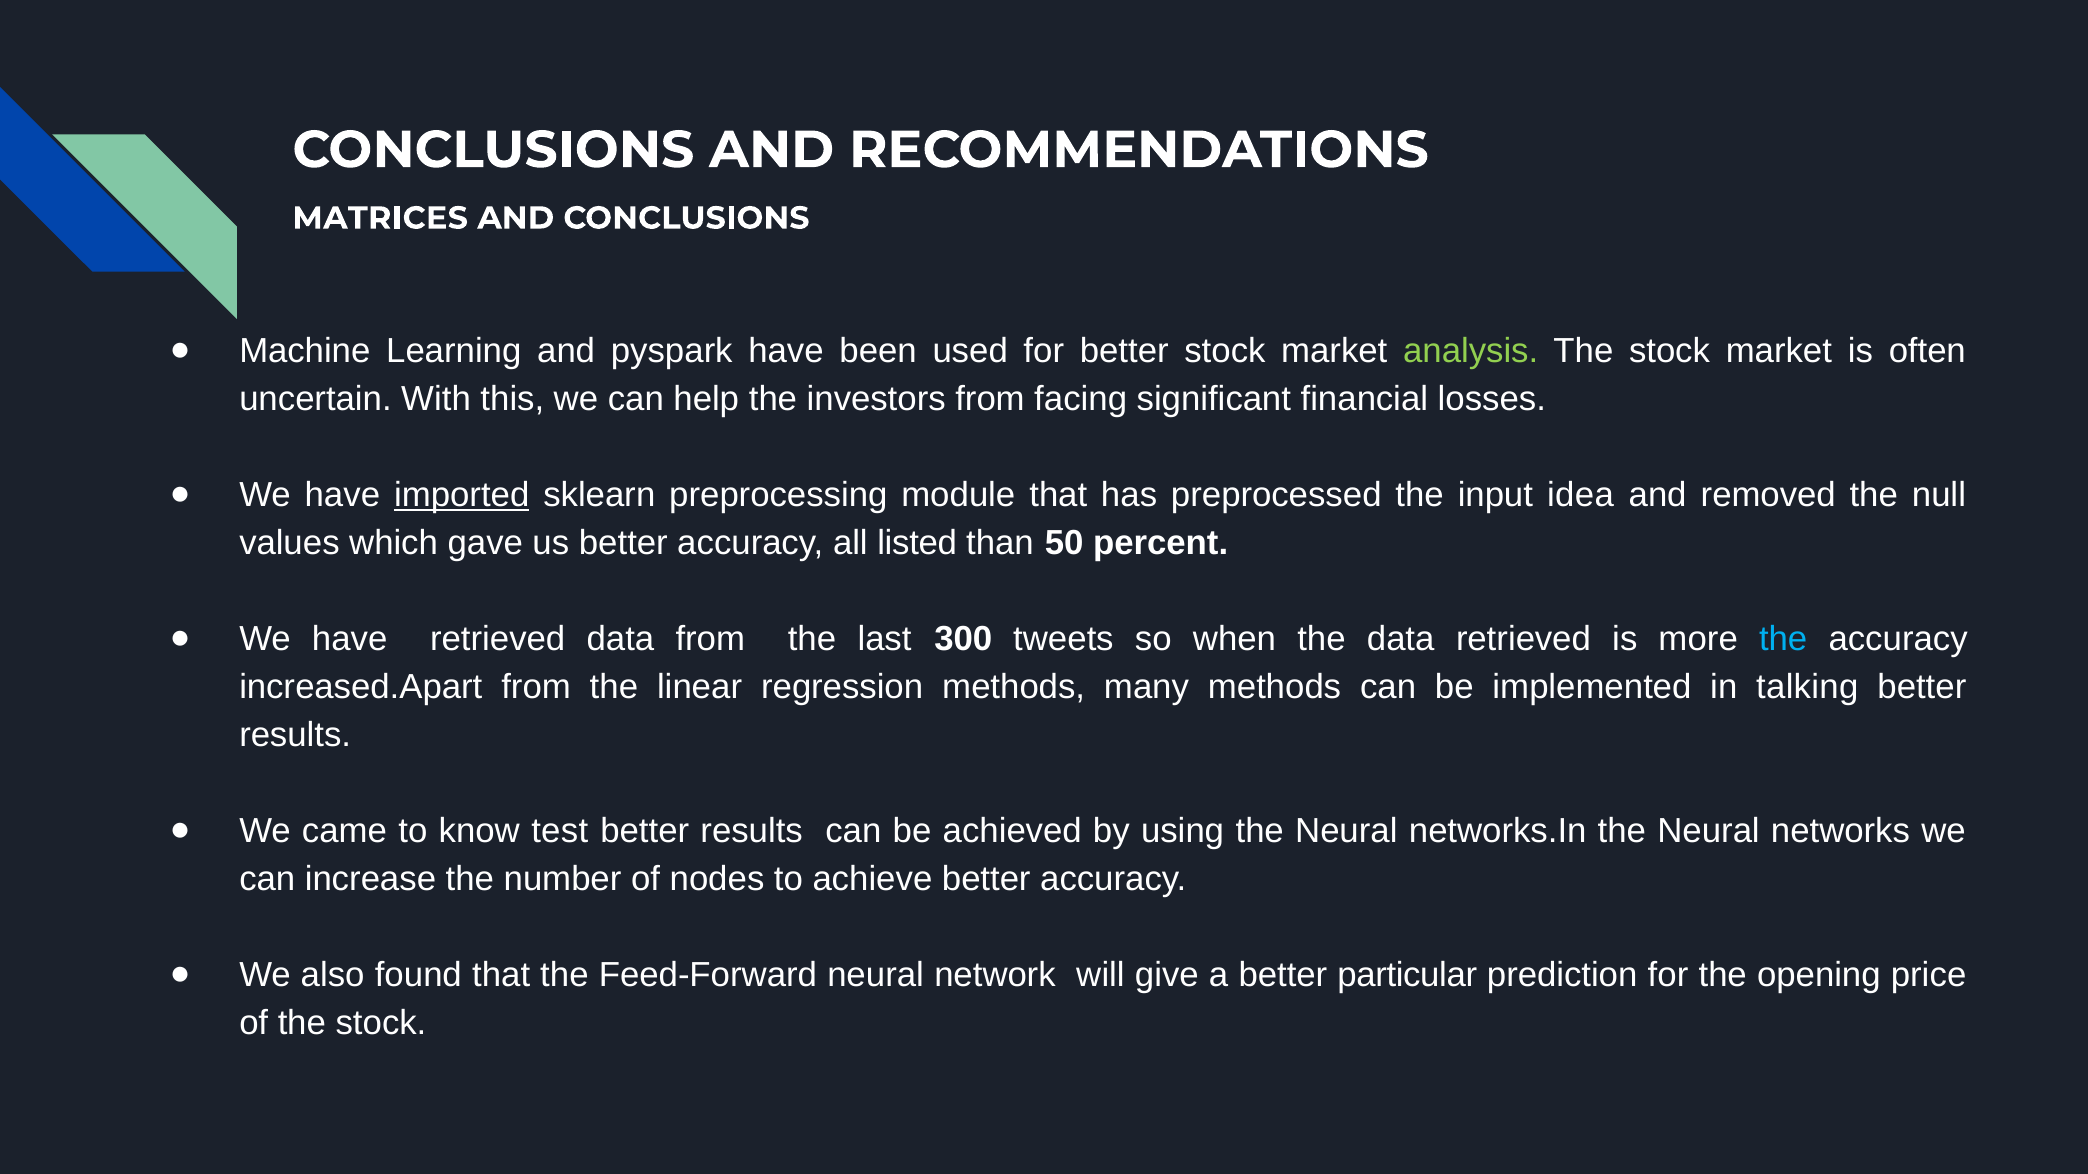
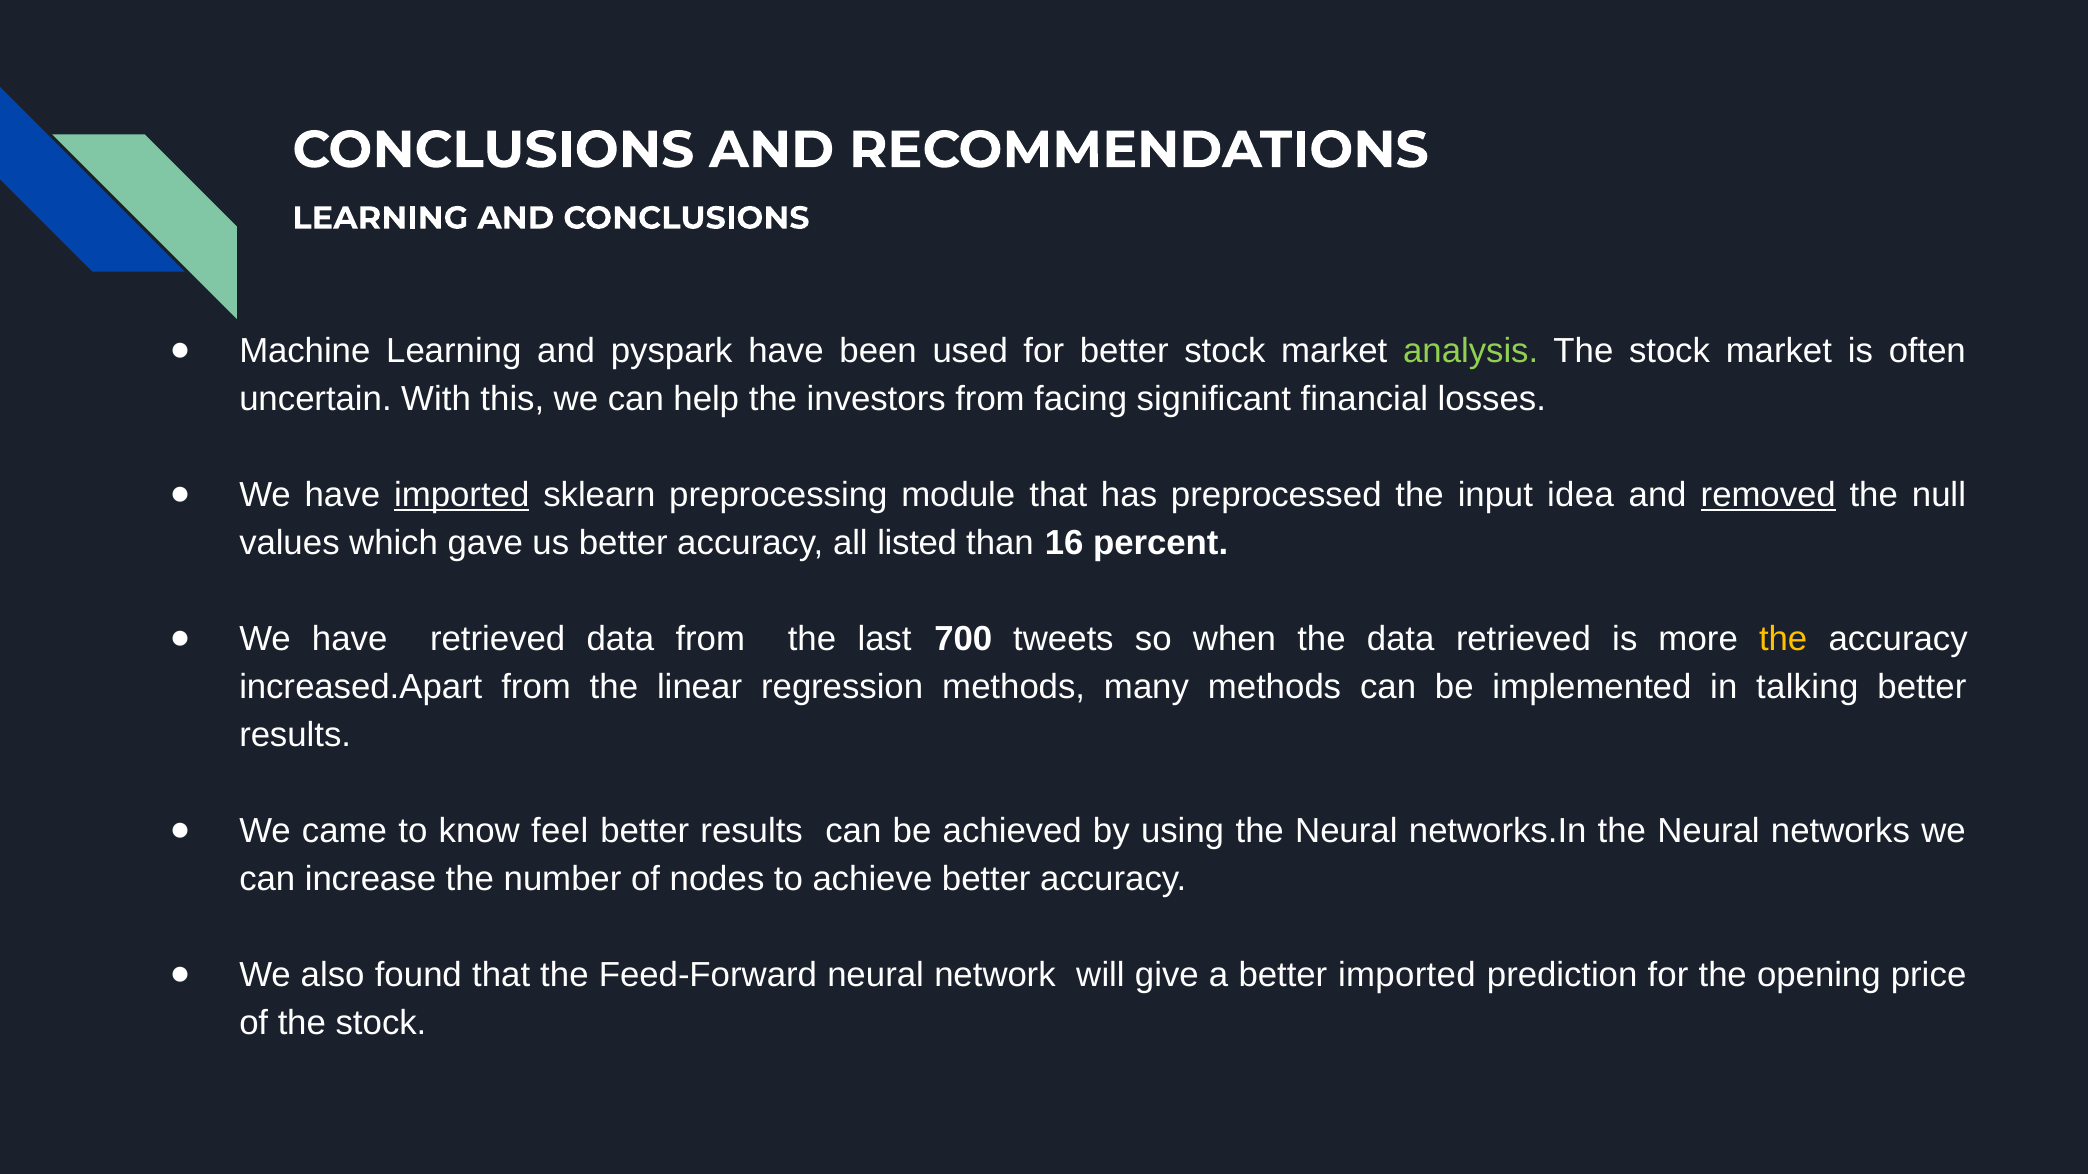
MATRICES at (380, 218): MATRICES -> LEARNING
removed underline: none -> present
50: 50 -> 16
300: 300 -> 700
the at (1783, 639) colour: light blue -> yellow
test: test -> feel
better particular: particular -> imported
